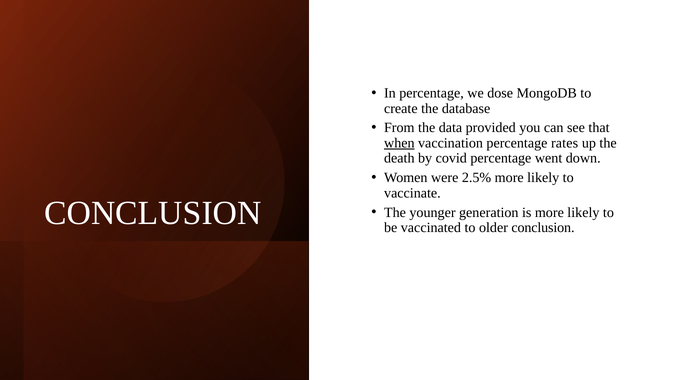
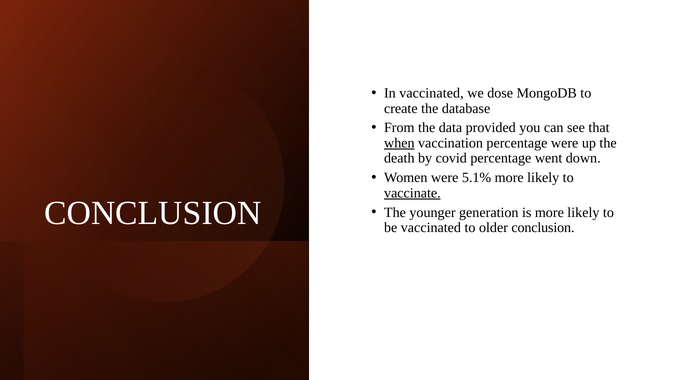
In percentage: percentage -> vaccinated
percentage rates: rates -> were
2.5%: 2.5% -> 5.1%
vaccinate underline: none -> present
